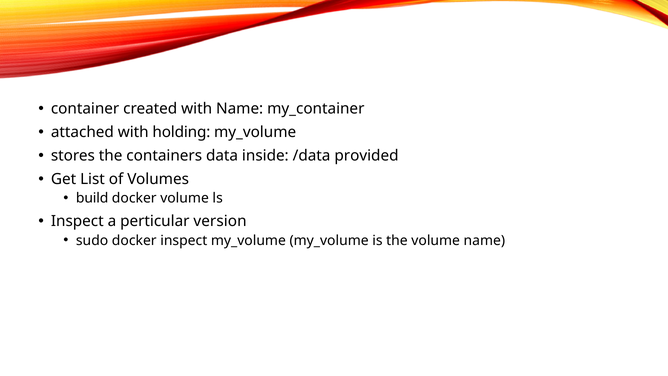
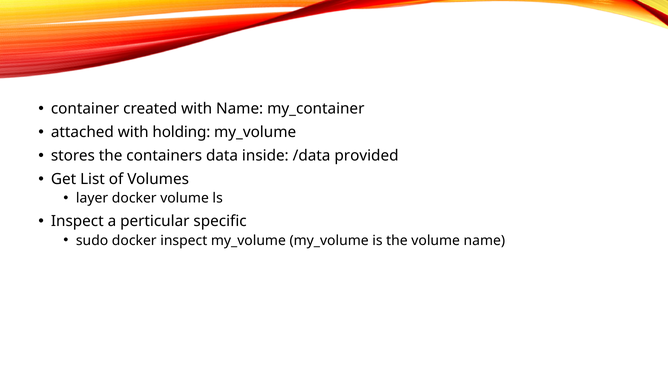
build: build -> layer
version: version -> specific
